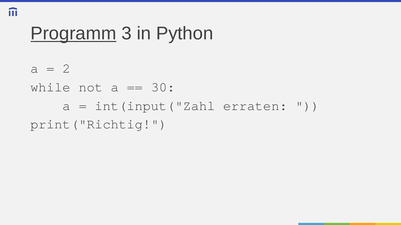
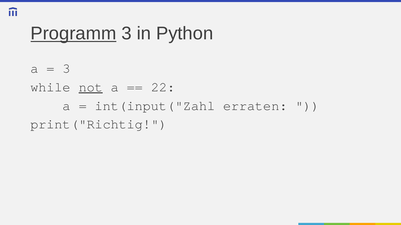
2 at (67, 69): 2 -> 3
not underline: none -> present
30: 30 -> 22
